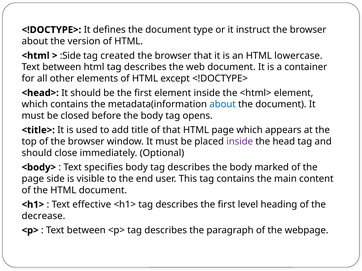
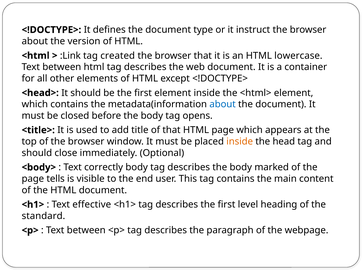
:Side: :Side -> :Link
inside at (240, 142) colour: purple -> orange
specifies: specifies -> correctly
side: side -> tells
decrease: decrease -> standard
